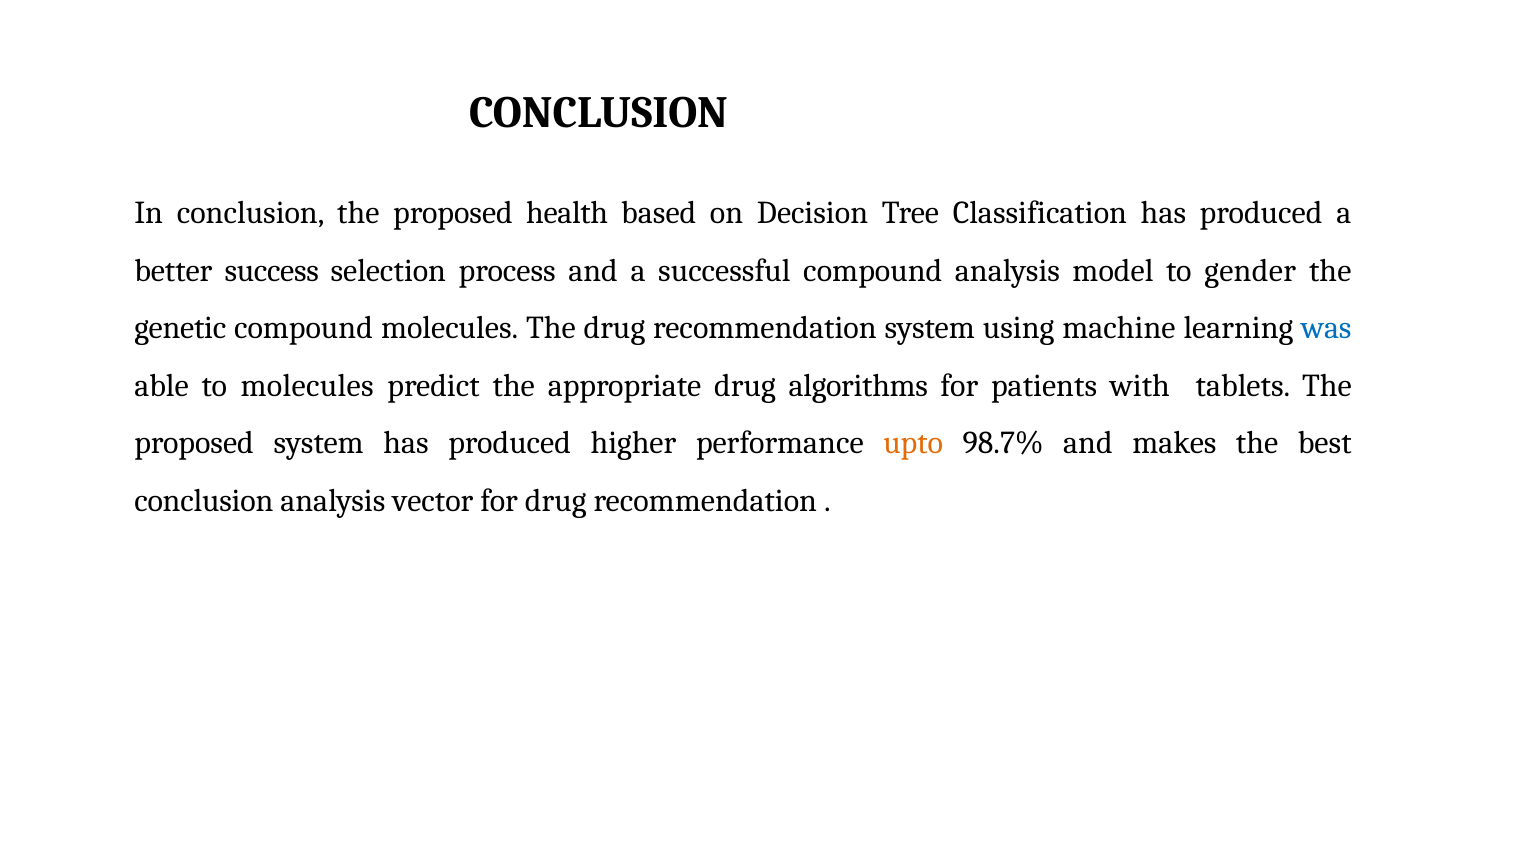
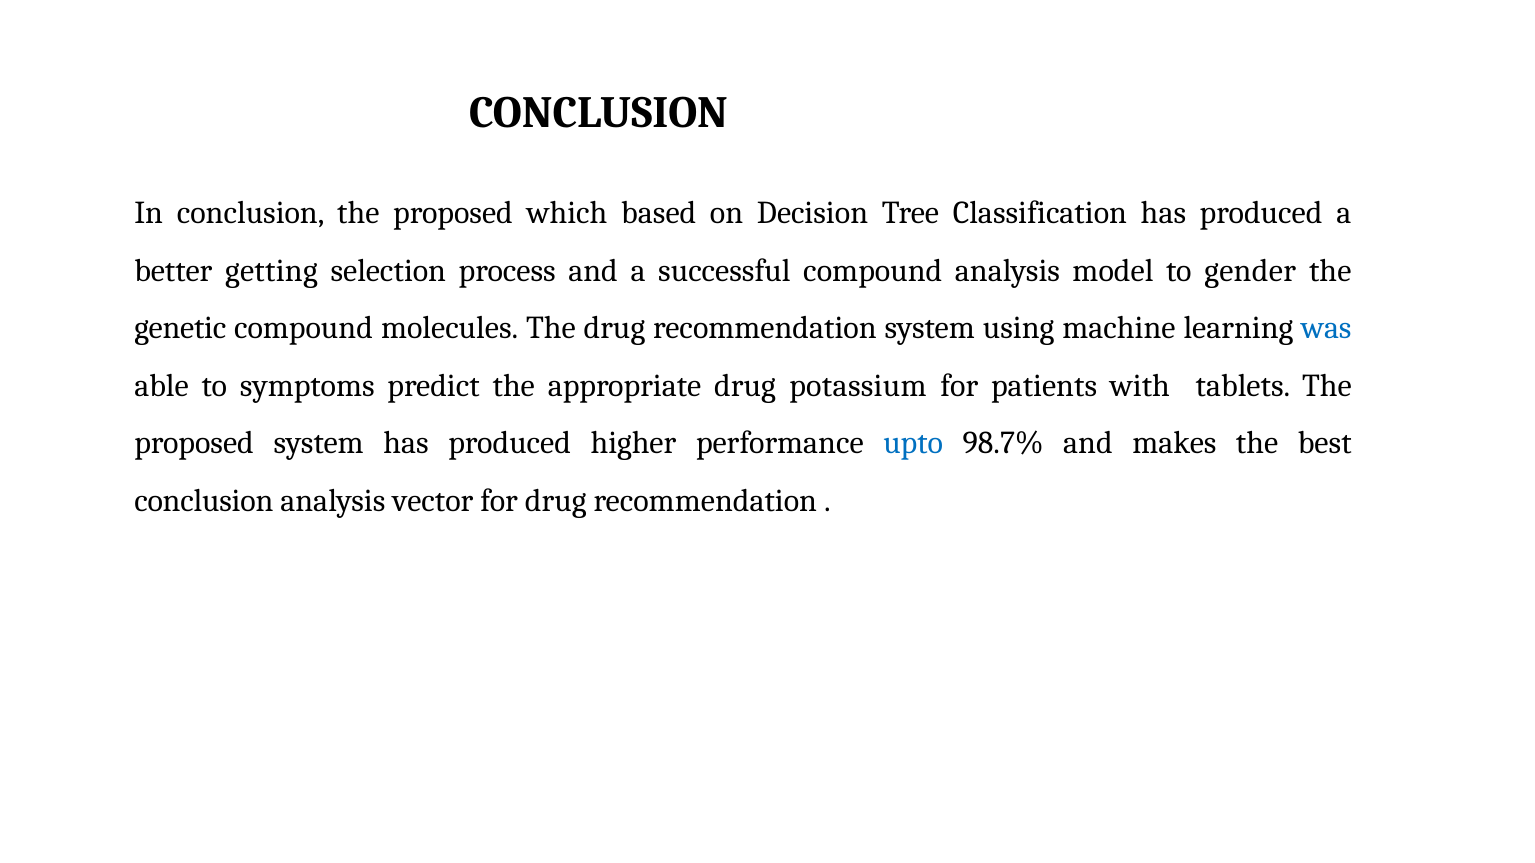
health: health -> which
success: success -> getting
to molecules: molecules -> symptoms
algorithms: algorithms -> potassium
upto colour: orange -> blue
